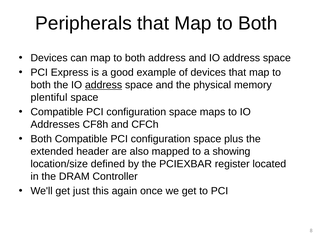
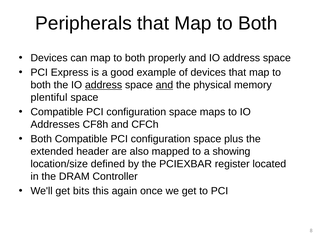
both address: address -> properly
and at (164, 85) underline: none -> present
just: just -> bits
